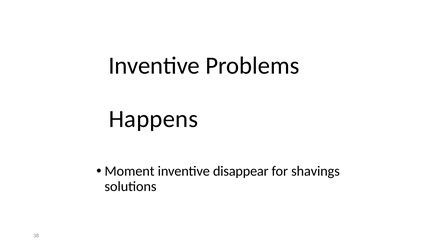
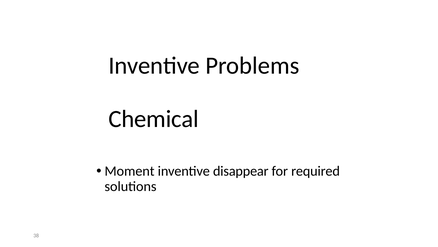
Happens: Happens -> Chemical
shavings: shavings -> required
